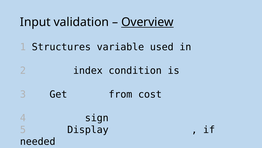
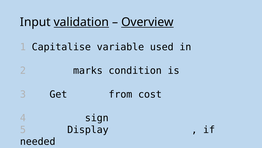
validation underline: none -> present
Structures: Structures -> Capitalise
index: index -> marks
